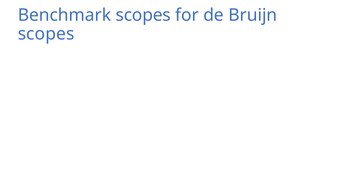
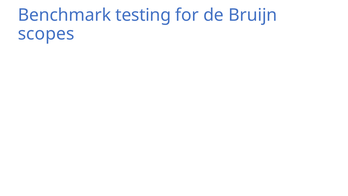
Benchmark scopes: scopes -> testing
